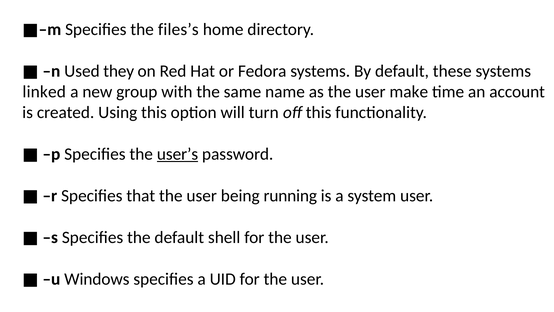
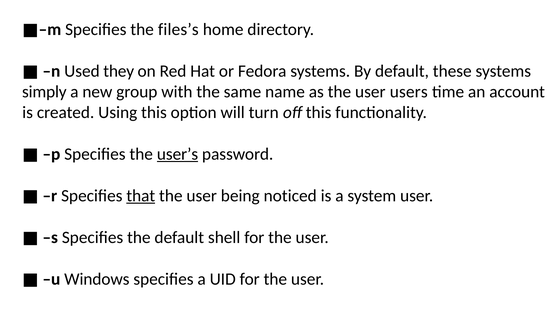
linked: linked -> simply
make: make -> users
that underline: none -> present
running: running -> noticed
